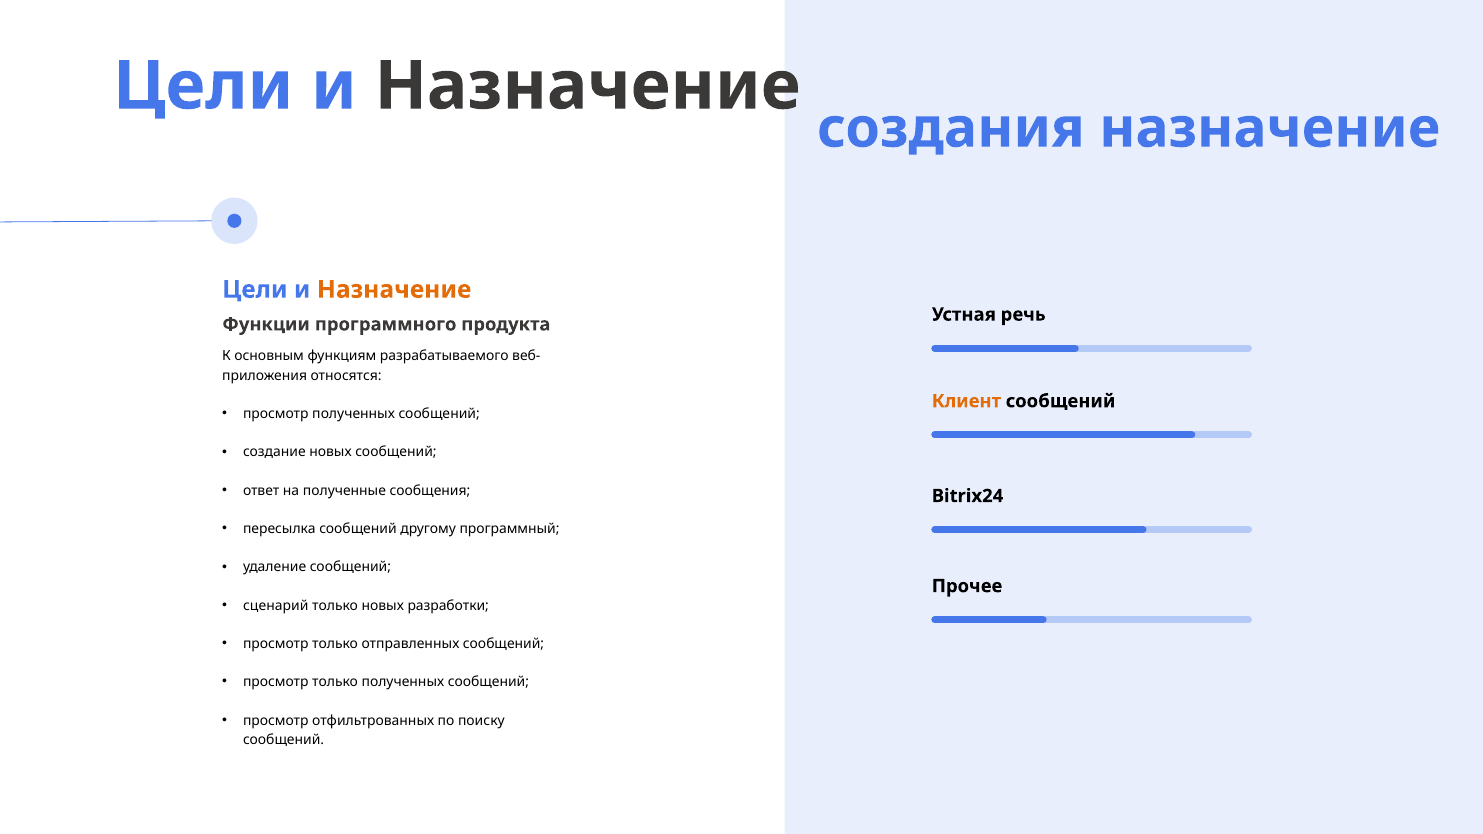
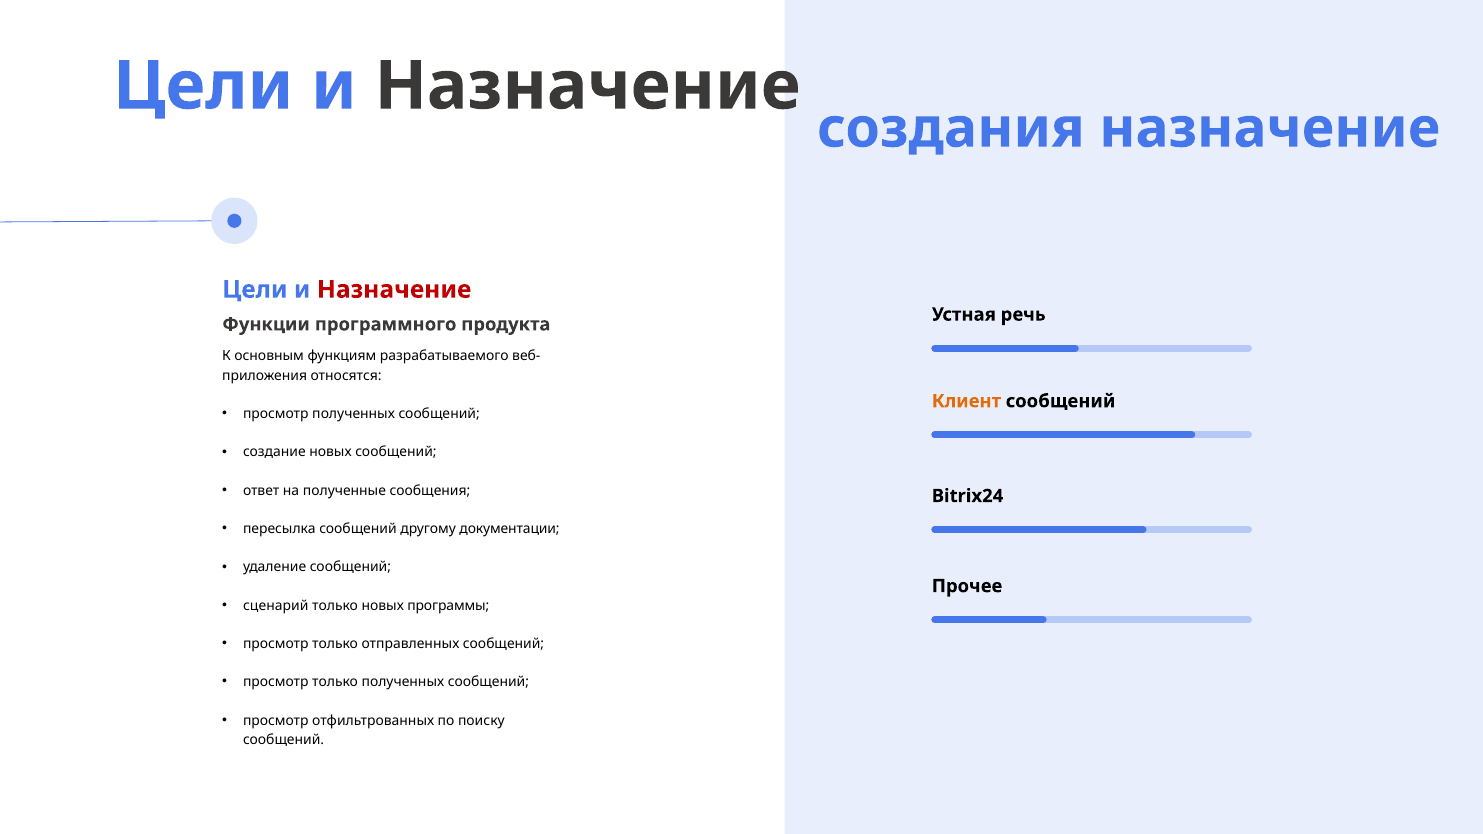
Назначение at (394, 290) colour: orange -> red
программный: программный -> документации
разработки: разработки -> программы
